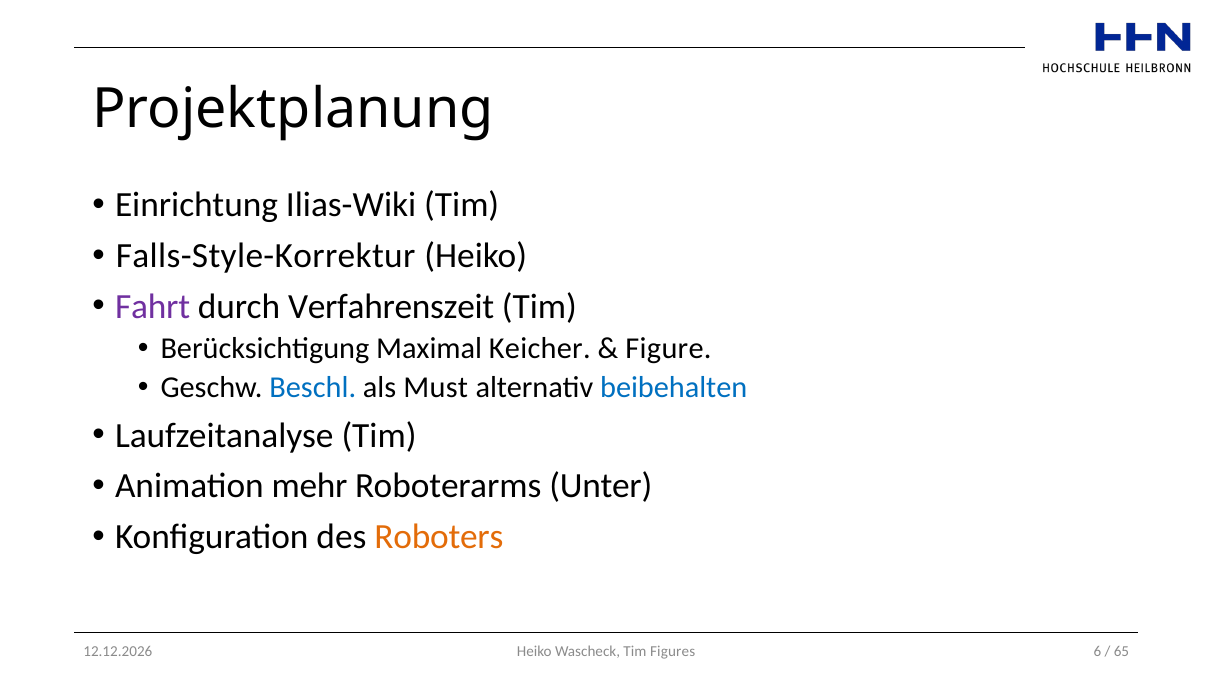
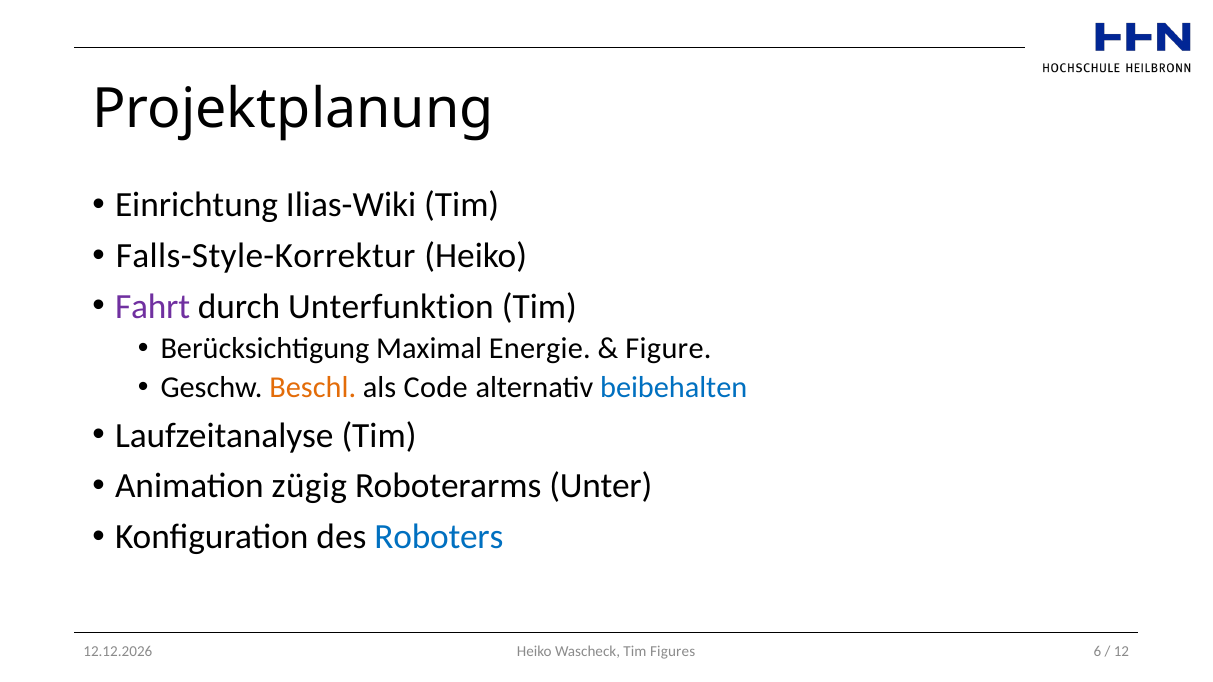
Verfahrenszeit: Verfahrenszeit -> Unterfunktion
Keicher: Keicher -> Energie
Beschl colour: blue -> orange
Must: Must -> Code
mehr: mehr -> zügig
Roboters colour: orange -> blue
65: 65 -> 12
